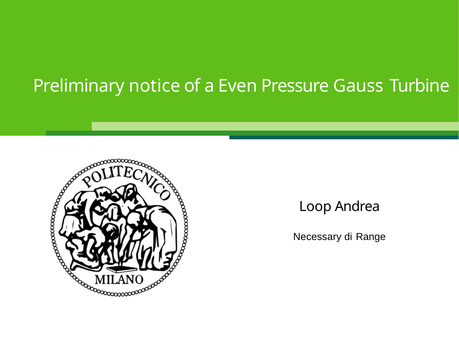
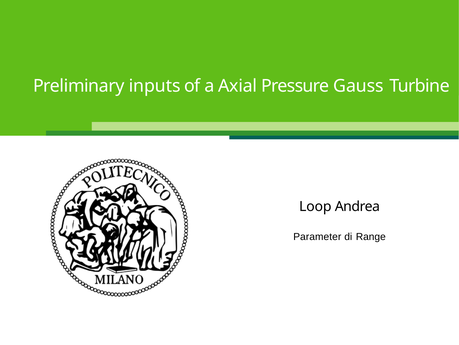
notice: notice -> inputs
Even: Even -> Axial
Necessary: Necessary -> Parameter
